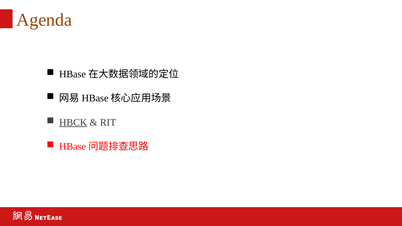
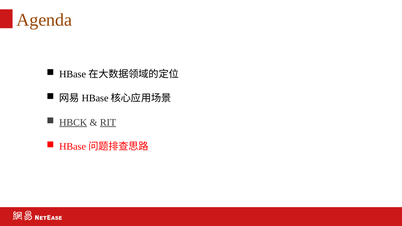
RIT underline: none -> present
